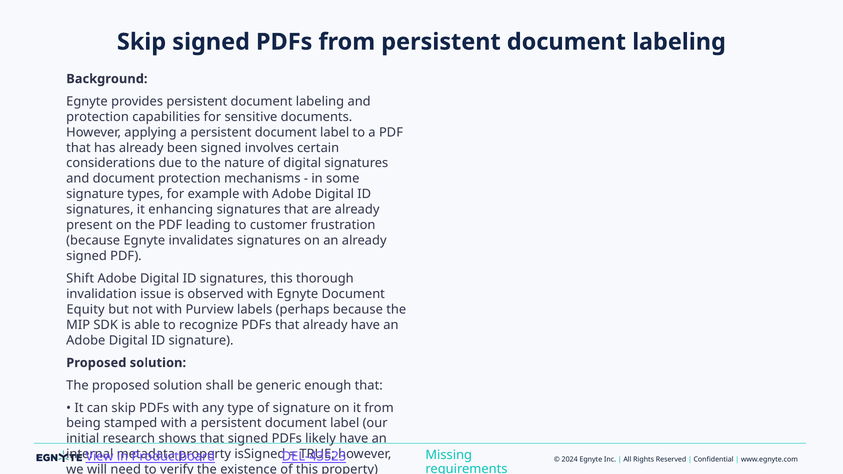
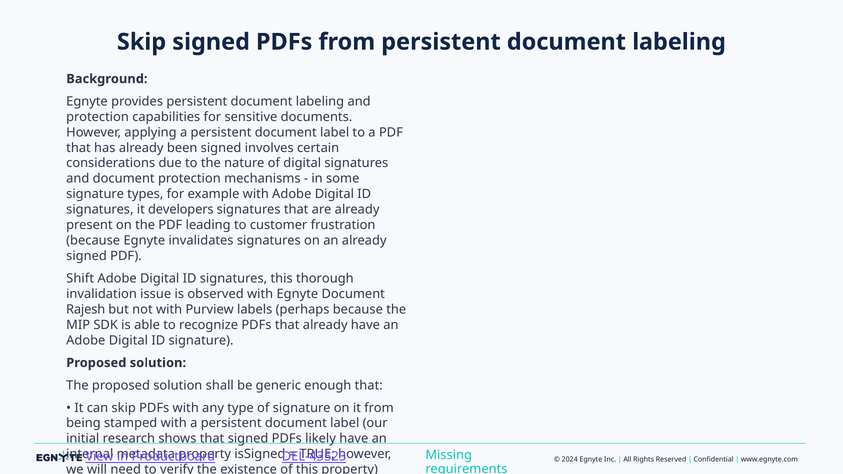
enhancing: enhancing -> developers
Equity: Equity -> Rajesh
